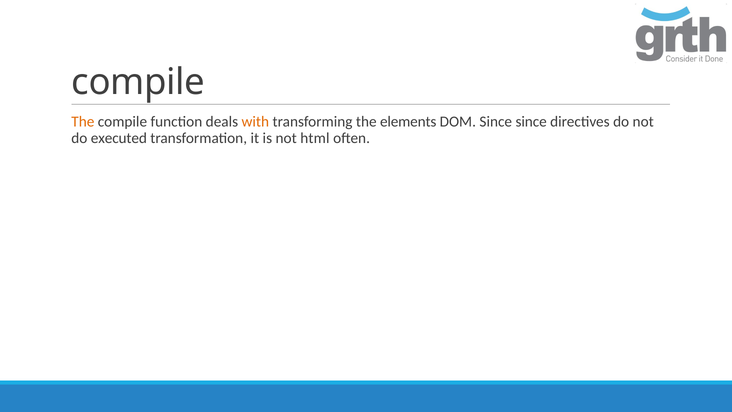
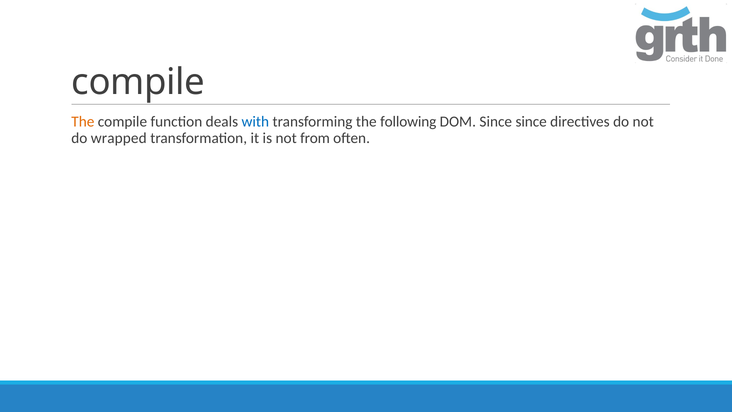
with colour: orange -> blue
elements: elements -> following
executed: executed -> wrapped
html: html -> from
